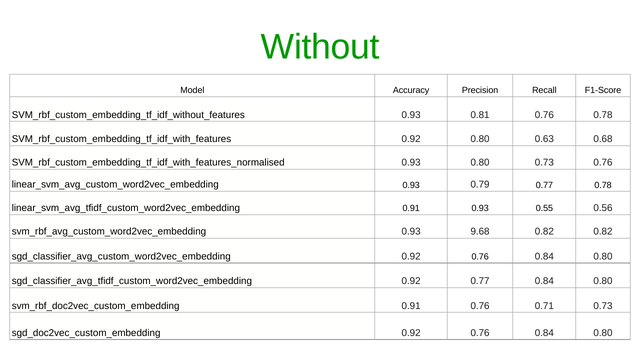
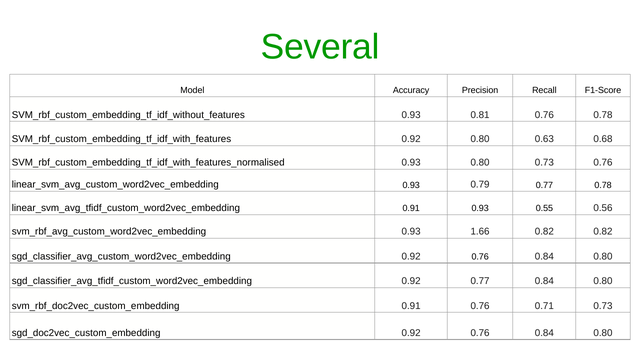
Without: Without -> Several
9.68: 9.68 -> 1.66
